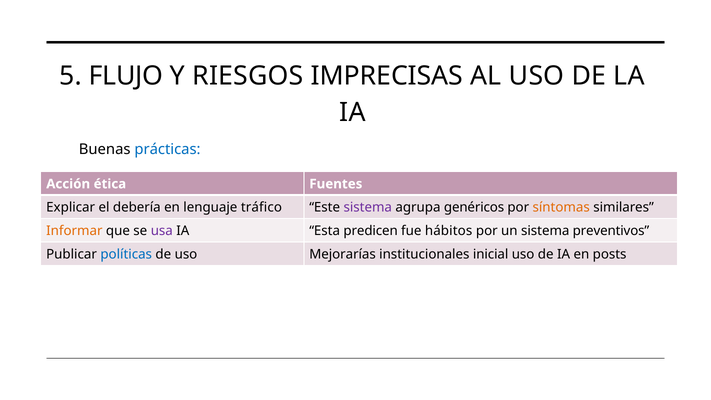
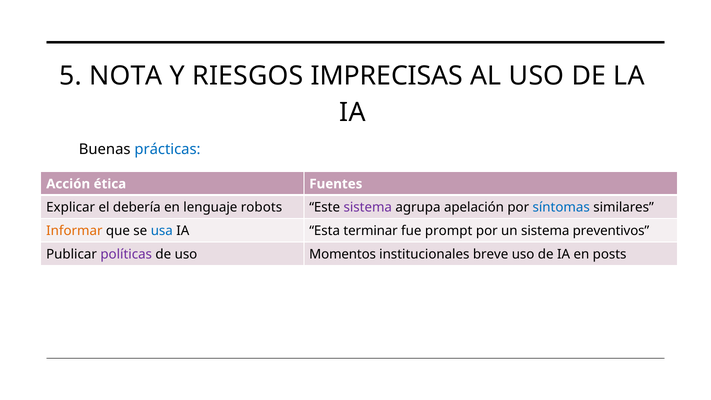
FLUJO: FLUJO -> NOTA
tráfico: tráfico -> robots
genéricos: genéricos -> apelación
síntomas colour: orange -> blue
usa colour: purple -> blue
predicen: predicen -> terminar
hábitos: hábitos -> prompt
políticas colour: blue -> purple
Mejorarías: Mejorarías -> Momentos
inicial: inicial -> breve
